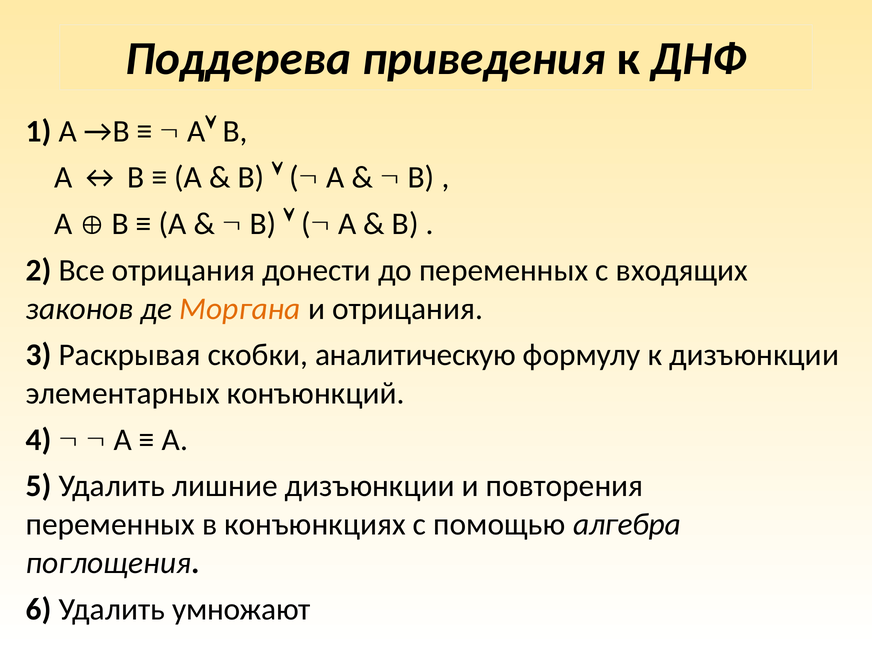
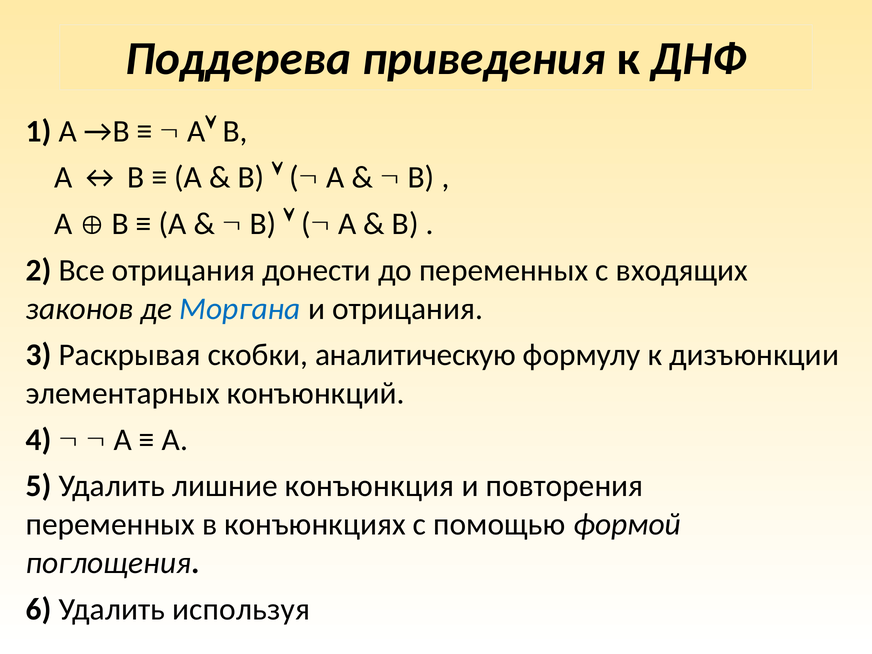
Моргана colour: orange -> blue
лишние дизъюнкции: дизъюнкции -> конъюнкция
алгебра: алгебра -> формой
умножают: умножают -> используя
